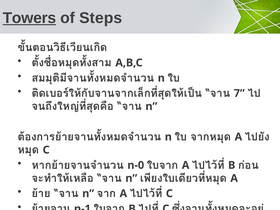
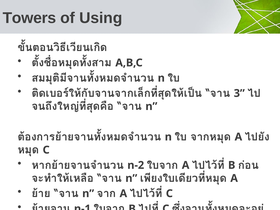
Towers underline: present -> none
Steps: Steps -> Using
7: 7 -> 3
n-0: n-0 -> n-2
